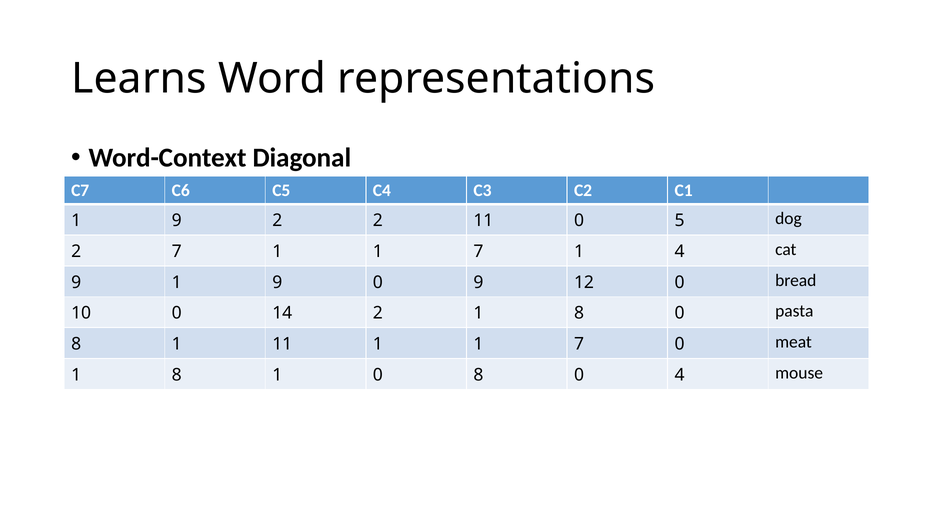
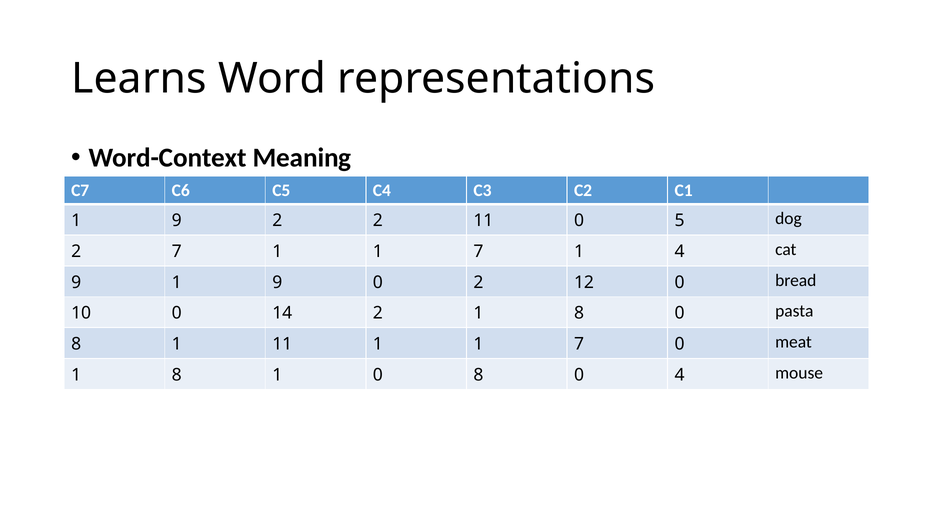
Diagonal: Diagonal -> Meaning
0 9: 9 -> 2
